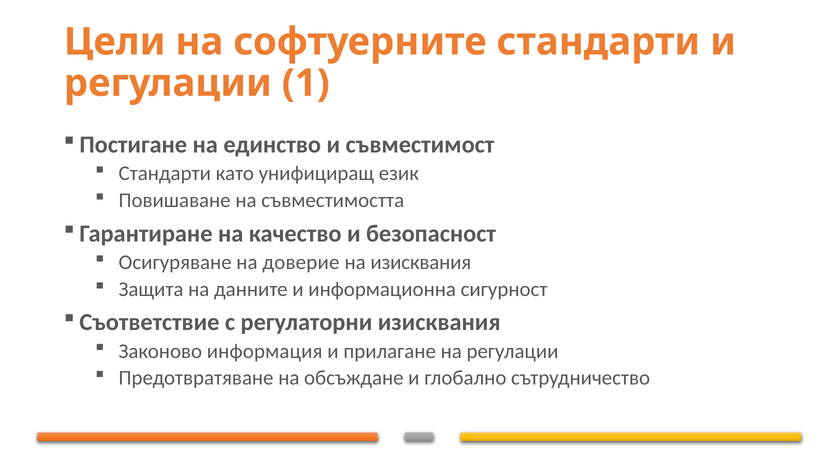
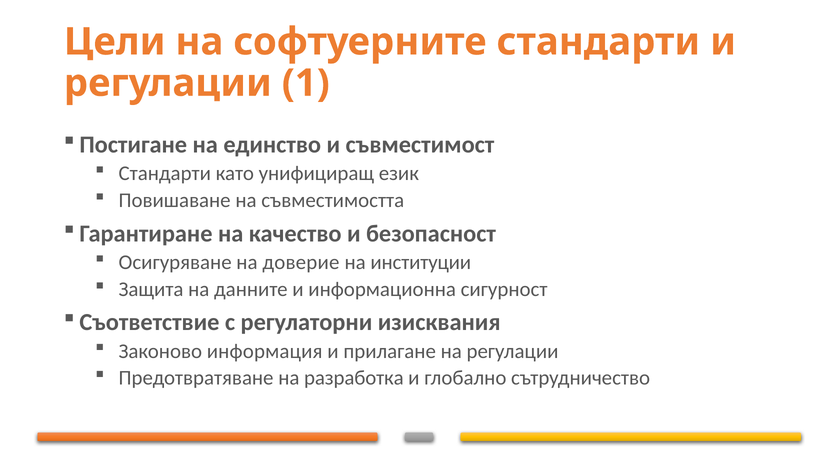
на изисквания: изисквания -> институции
обсъждане: обсъждане -> разработка
